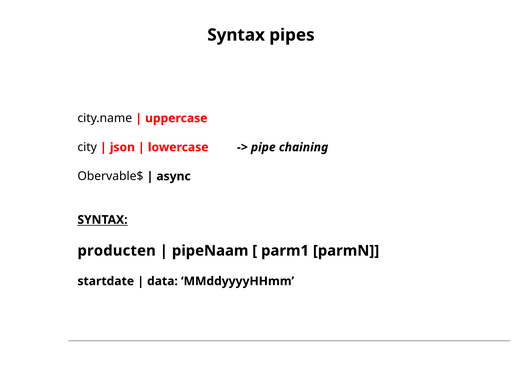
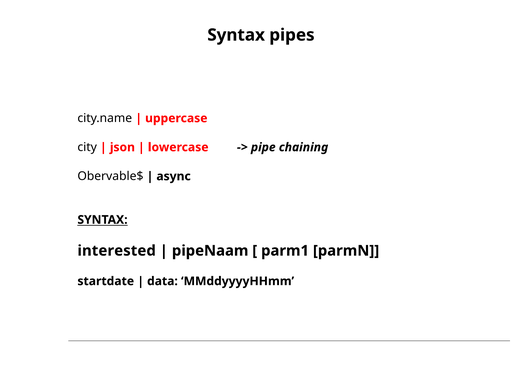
producten: producten -> interested
